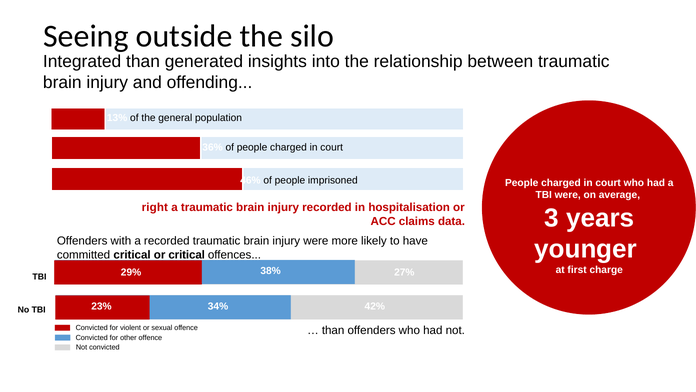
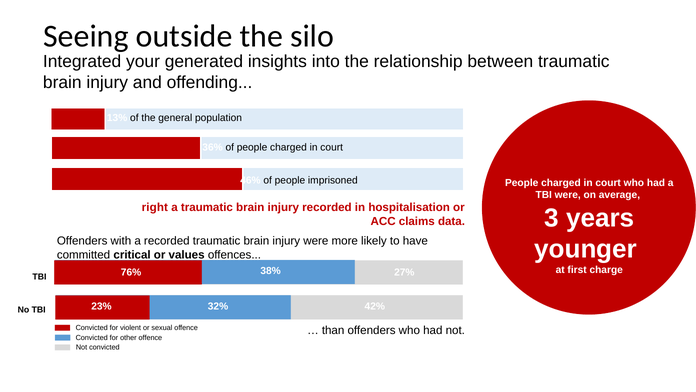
Integrated than: than -> your
or critical: critical -> values
29%: 29% -> 76%
34%: 34% -> 32%
